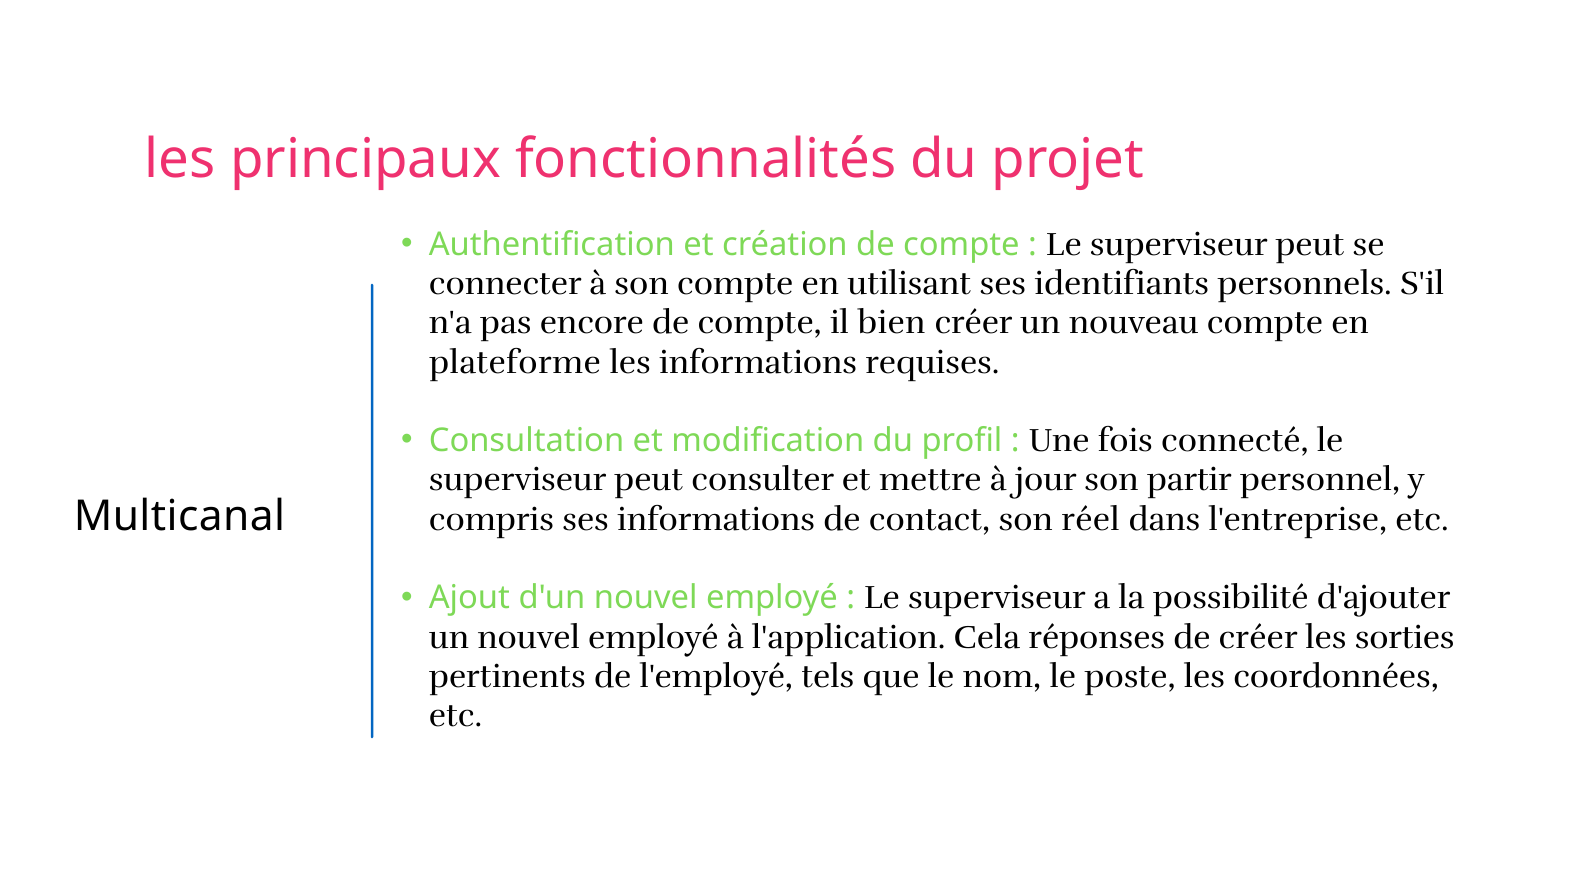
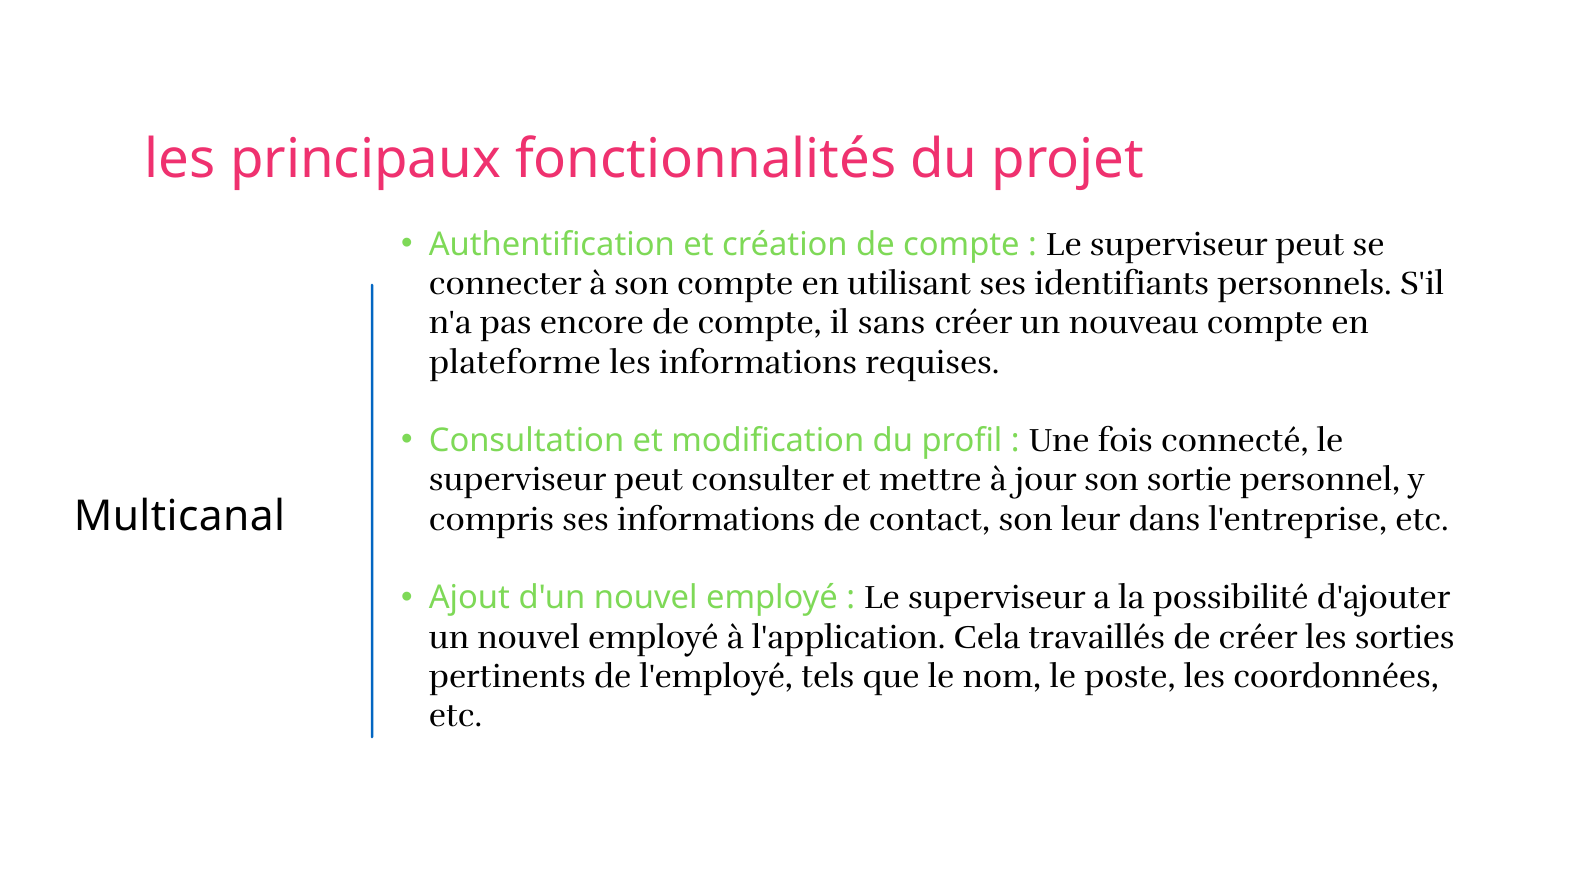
bien: bien -> sans
partir: partir -> sortie
réel: réel -> leur
réponses: réponses -> travaillés
